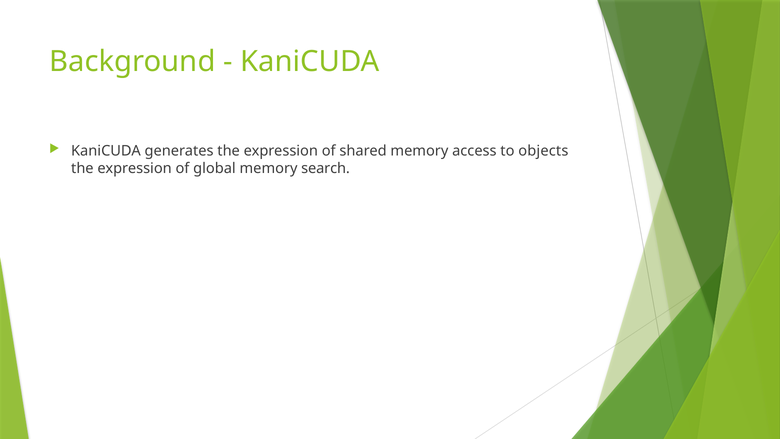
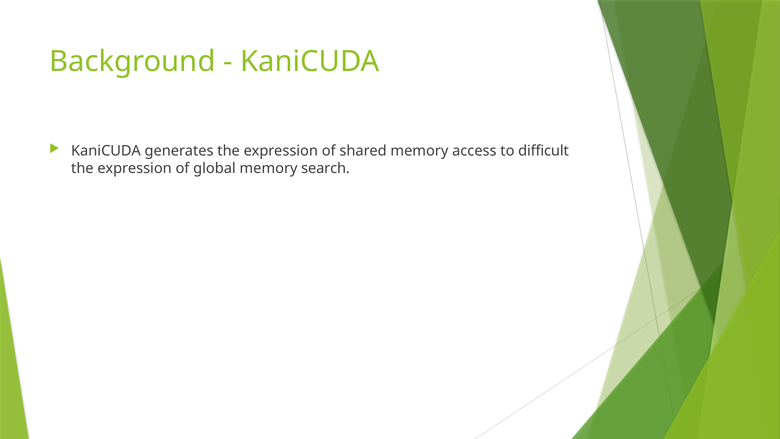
objects: objects -> difficult
